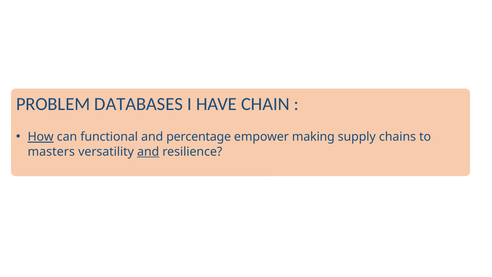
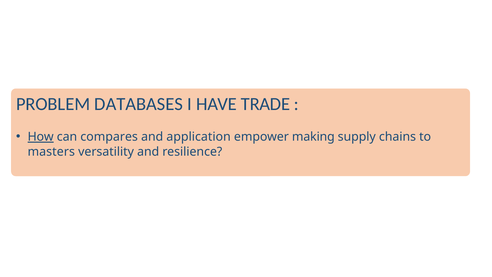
CHAIN: CHAIN -> TRADE
functional: functional -> compares
percentage: percentage -> application
and at (148, 152) underline: present -> none
